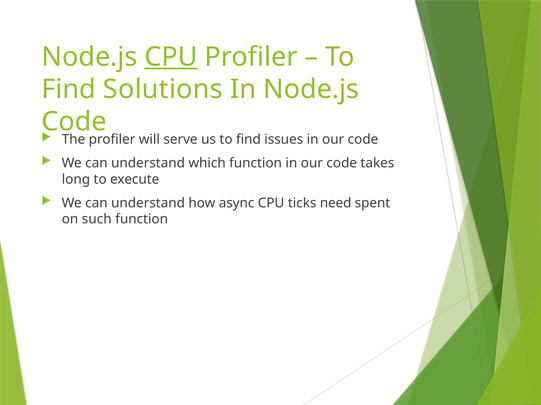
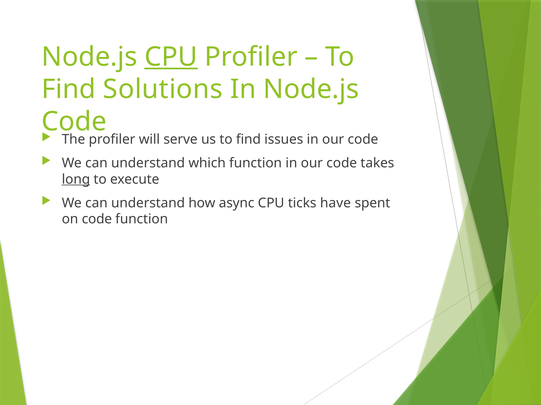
long underline: none -> present
need: need -> have
on such: such -> code
